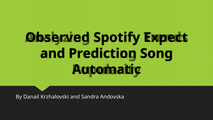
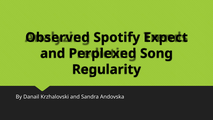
Prediction: Prediction -> Perplexed
Automatic: Automatic -> Regularity
